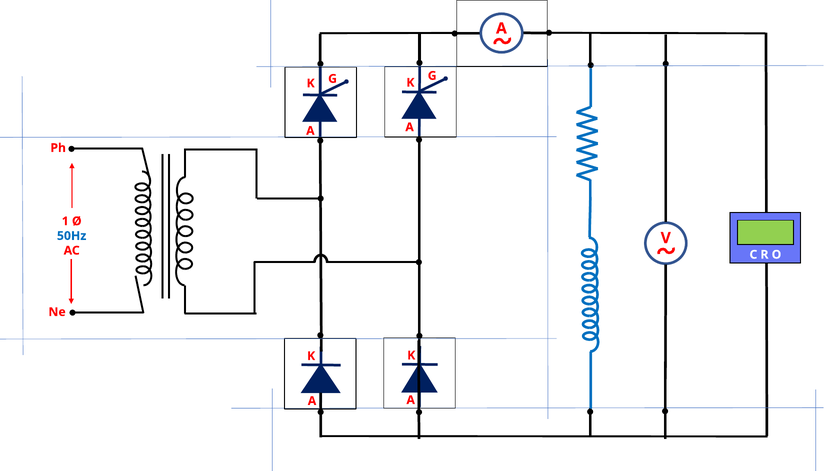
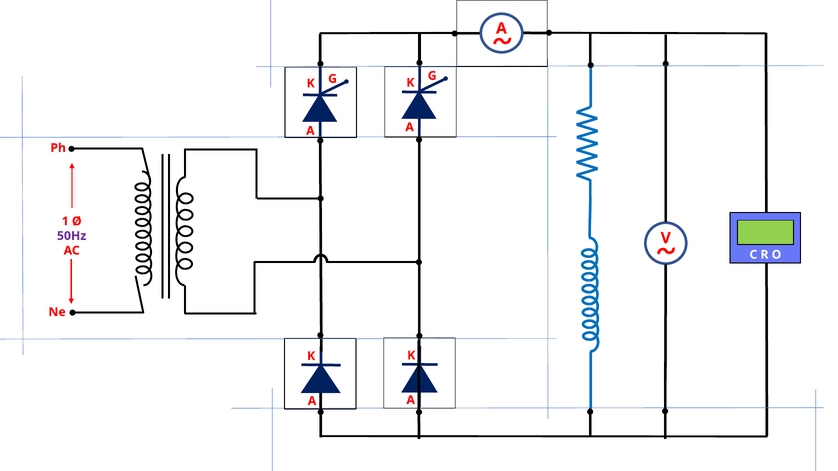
50Hz colour: blue -> purple
